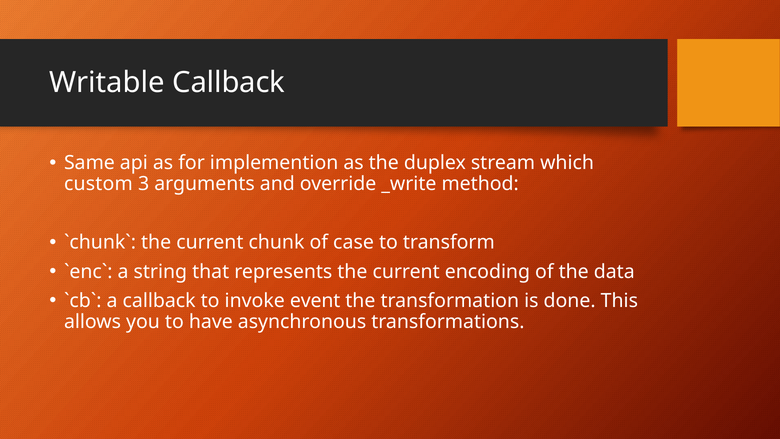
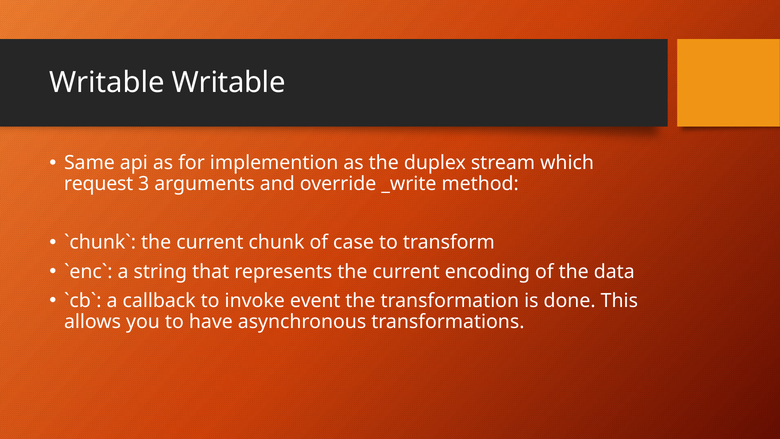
Writable Callback: Callback -> Writable
custom: custom -> request
